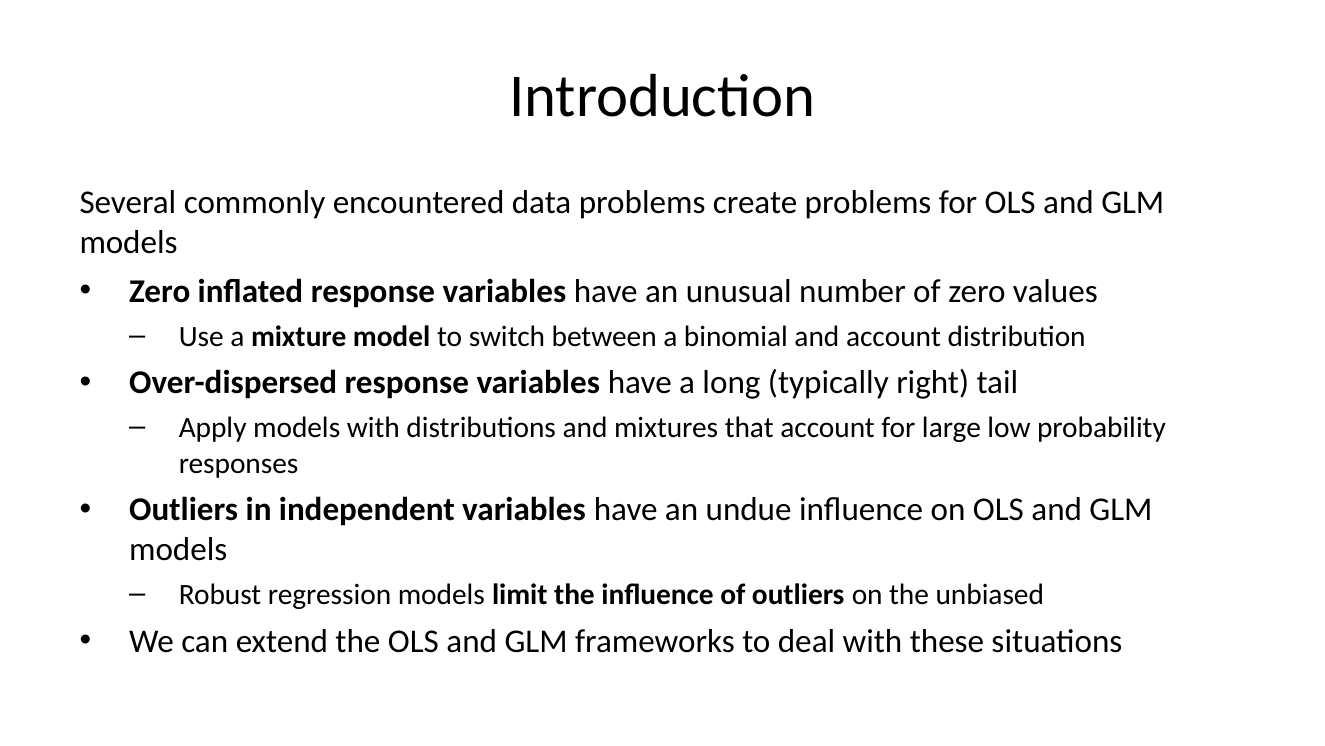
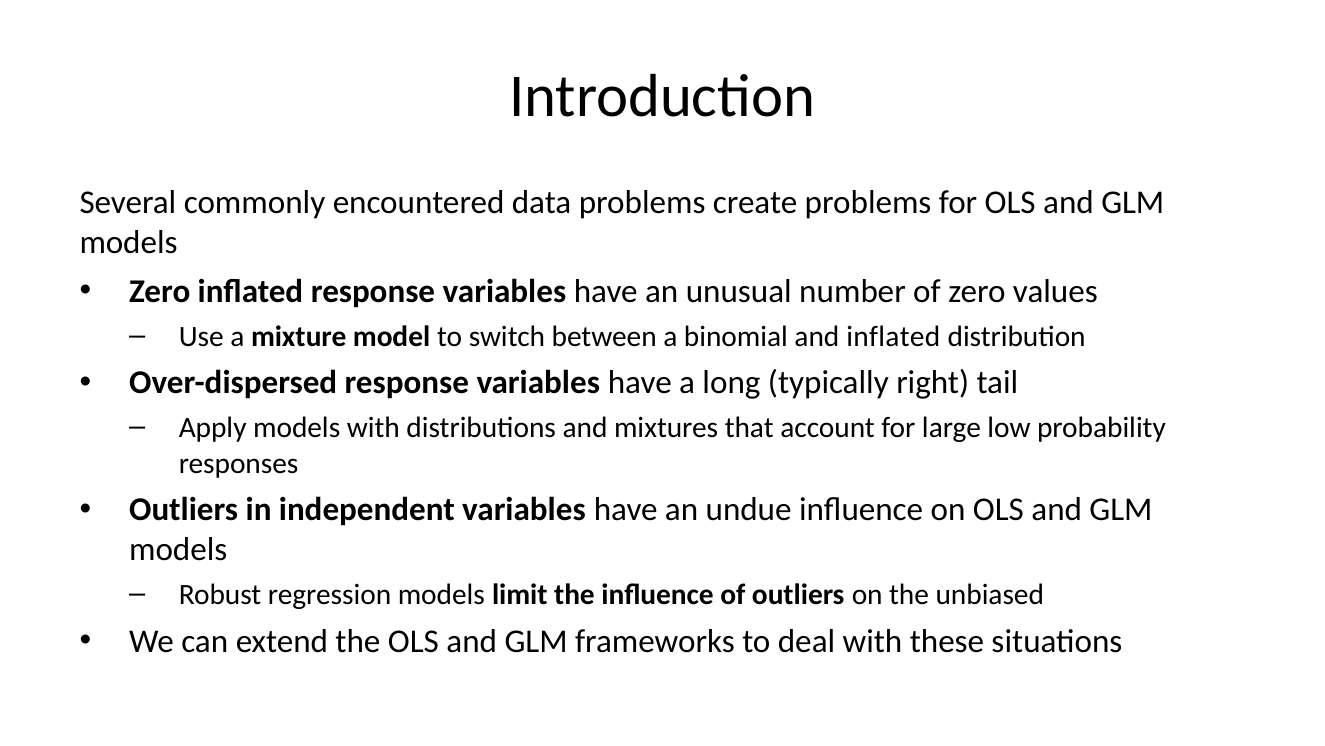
and account: account -> inflated
